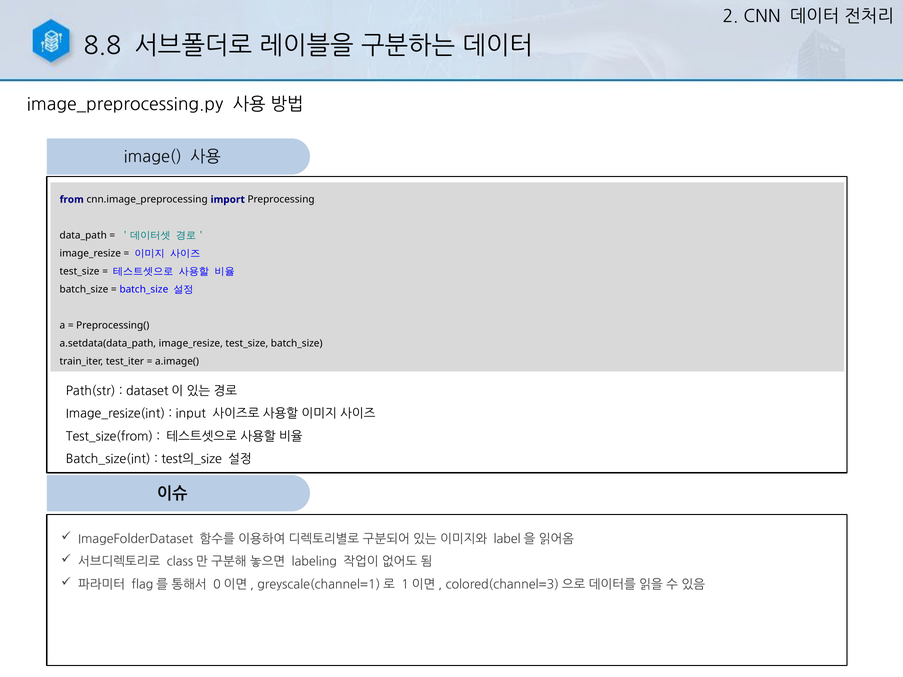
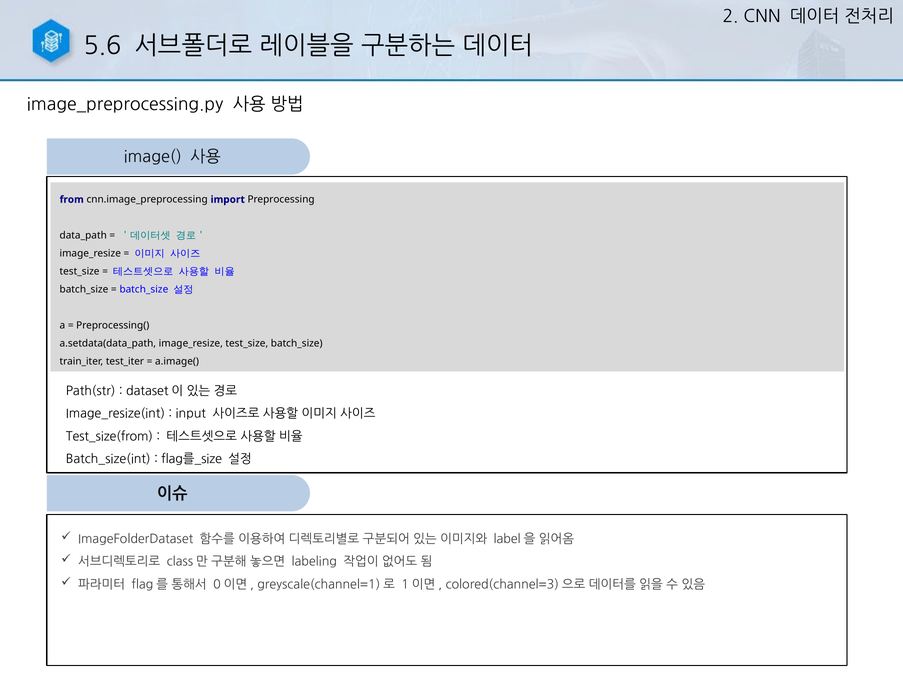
8.8: 8.8 -> 5.6
test의_size: test의_size -> flag를_size
